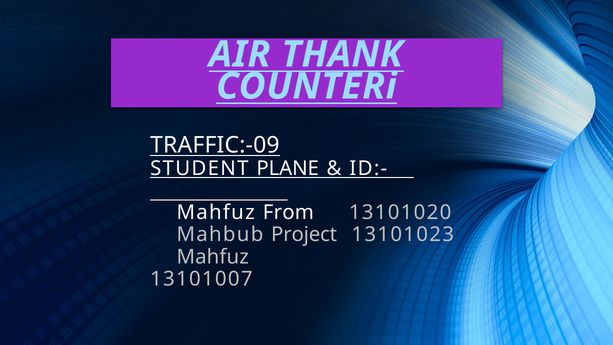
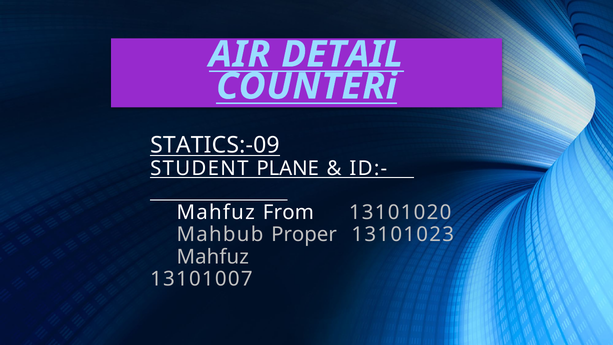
THANK: THANK -> DETAIL
TRAFFIC:-09: TRAFFIC:-09 -> STATICS:-09
Project: Project -> Proper
